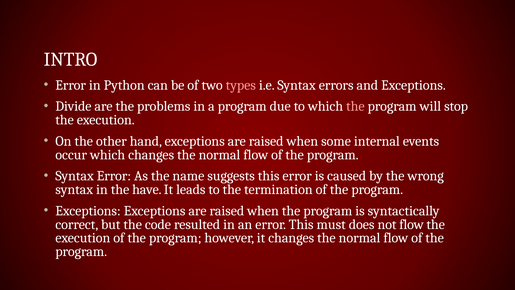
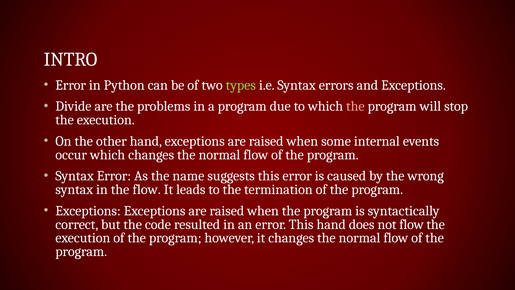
types colour: pink -> light green
the have: have -> flow
This must: must -> hand
